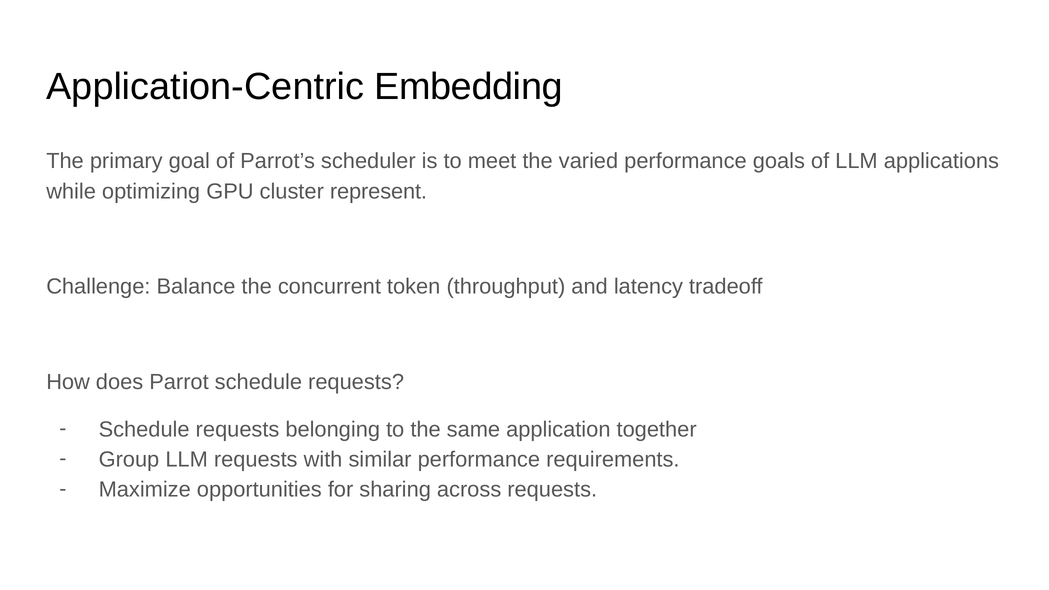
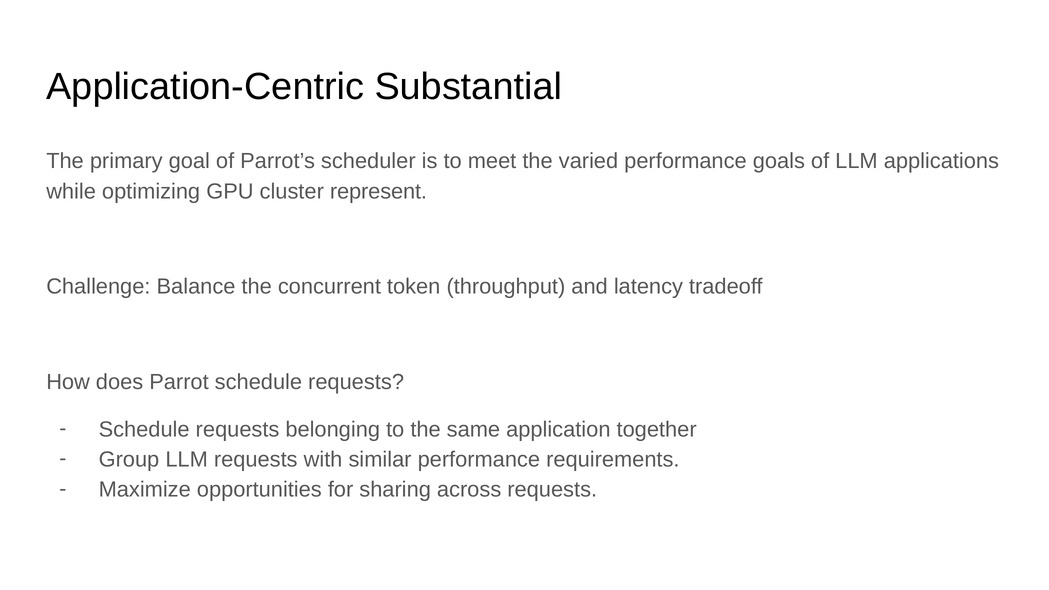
Embedding: Embedding -> Substantial
